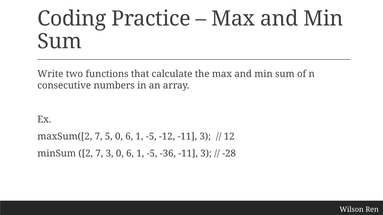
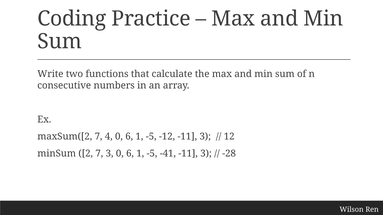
5: 5 -> 4
-36: -36 -> -41
